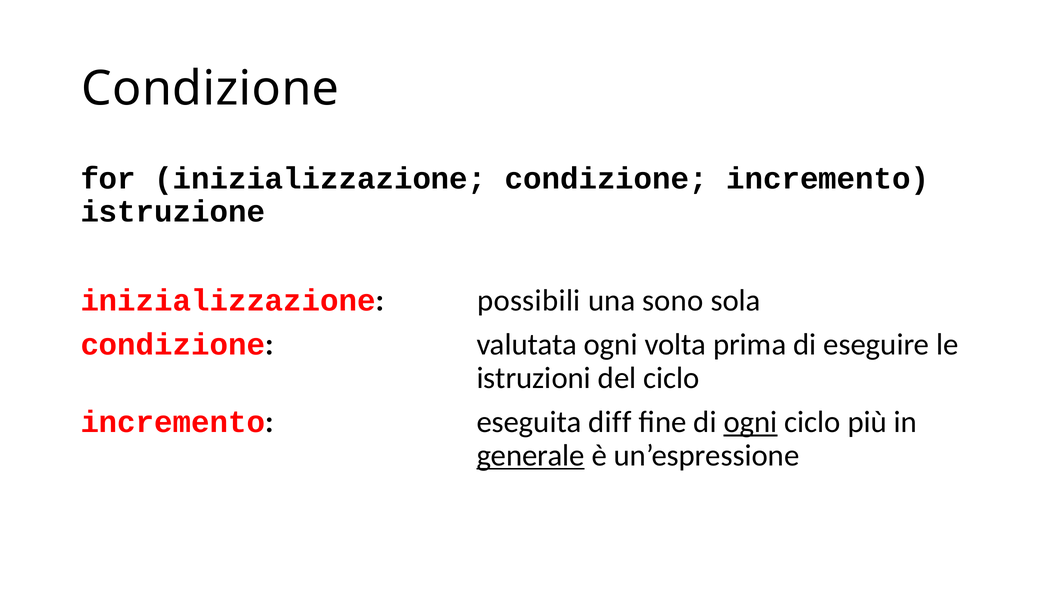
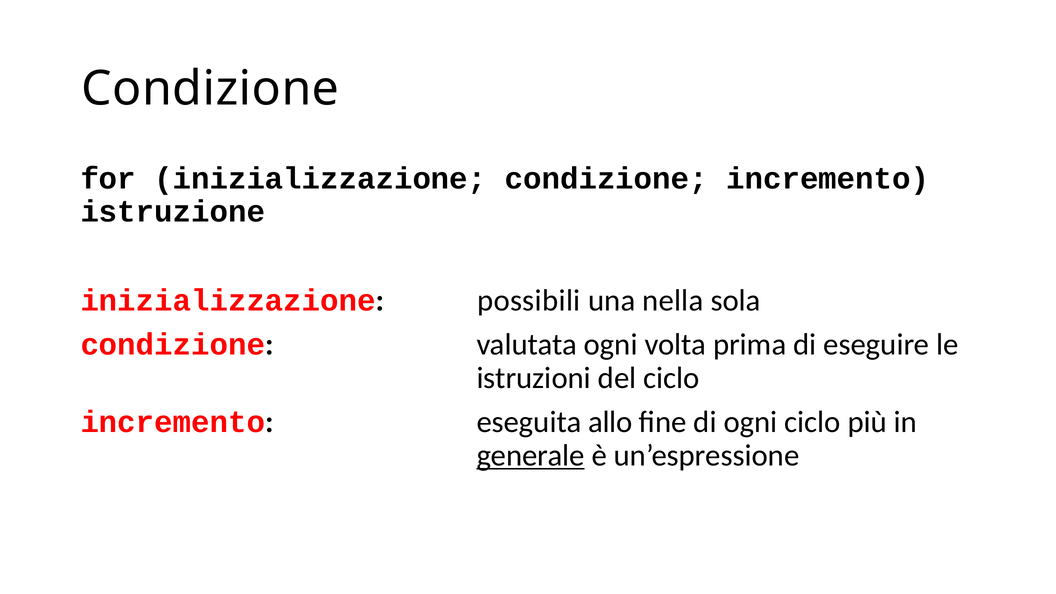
sono: sono -> nella
diff: diff -> allo
ogni at (750, 422) underline: present -> none
